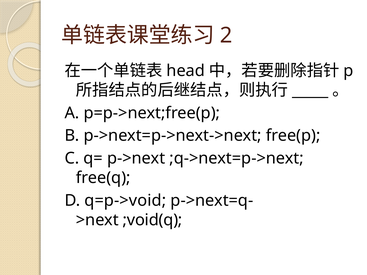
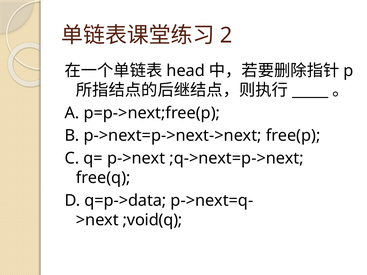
q=p->void: q=p->void -> q=p->data
